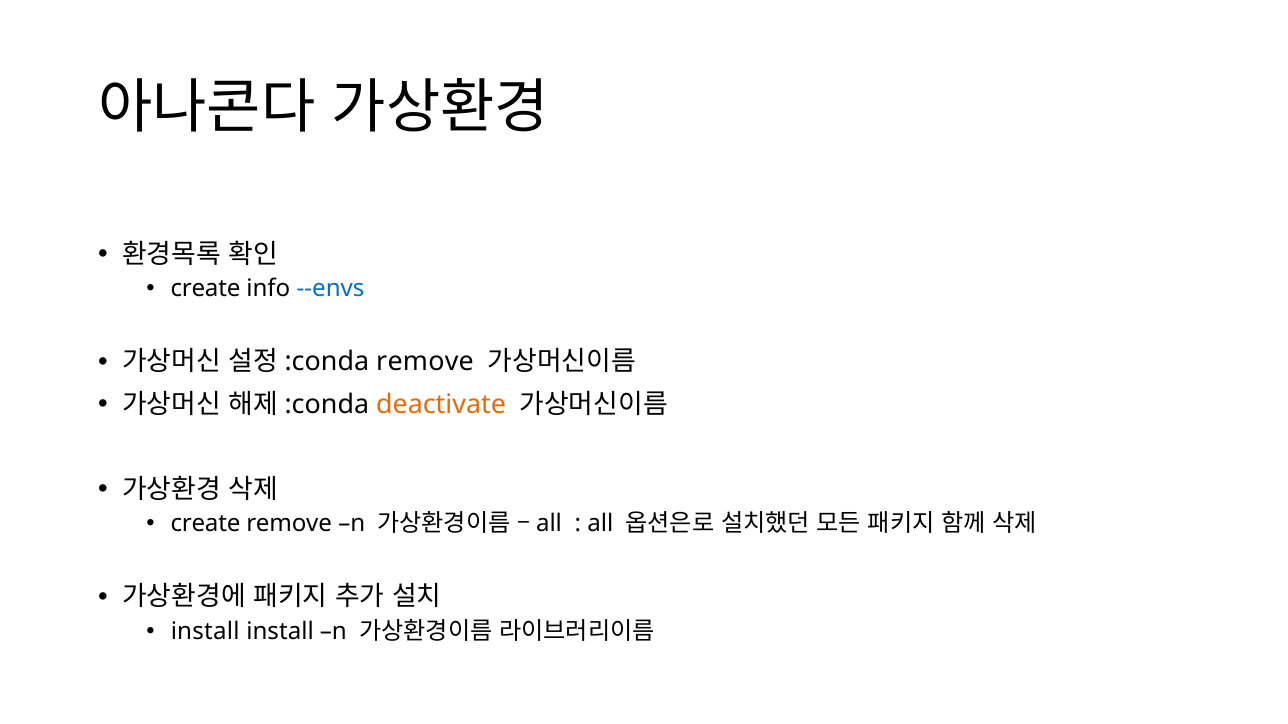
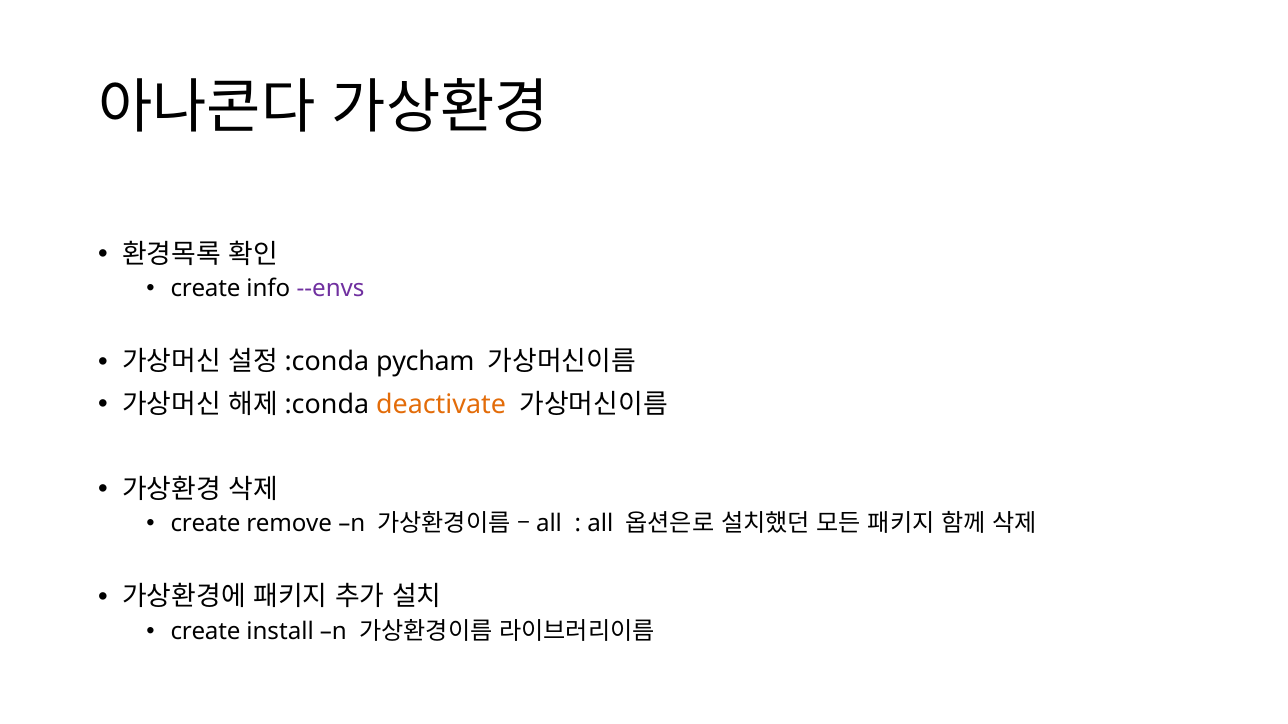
--envs colour: blue -> purple
remove at (425, 362): remove -> pycham
install at (205, 632): install -> create
